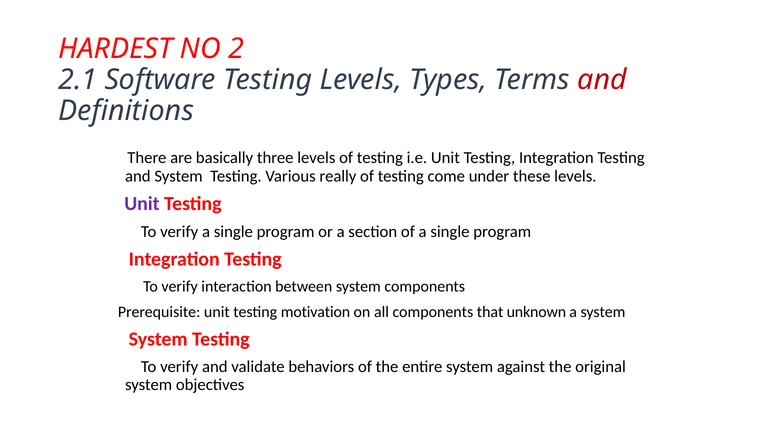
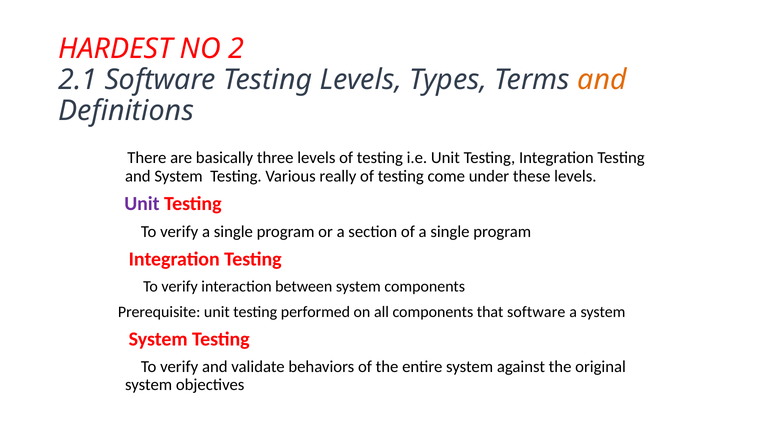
and at (602, 80) colour: red -> orange
motivation: motivation -> performed
that unknown: unknown -> software
